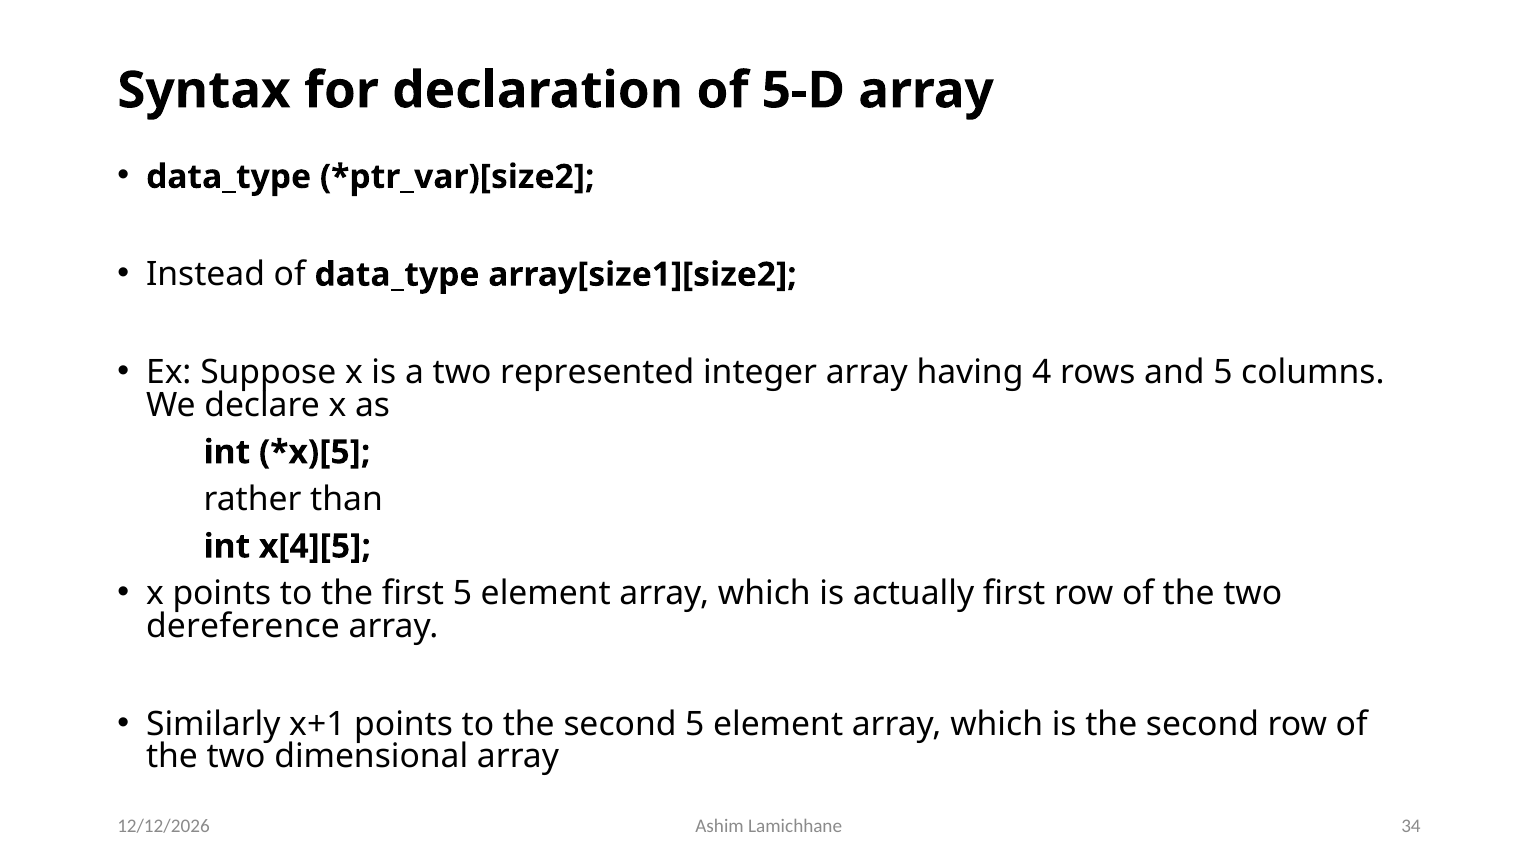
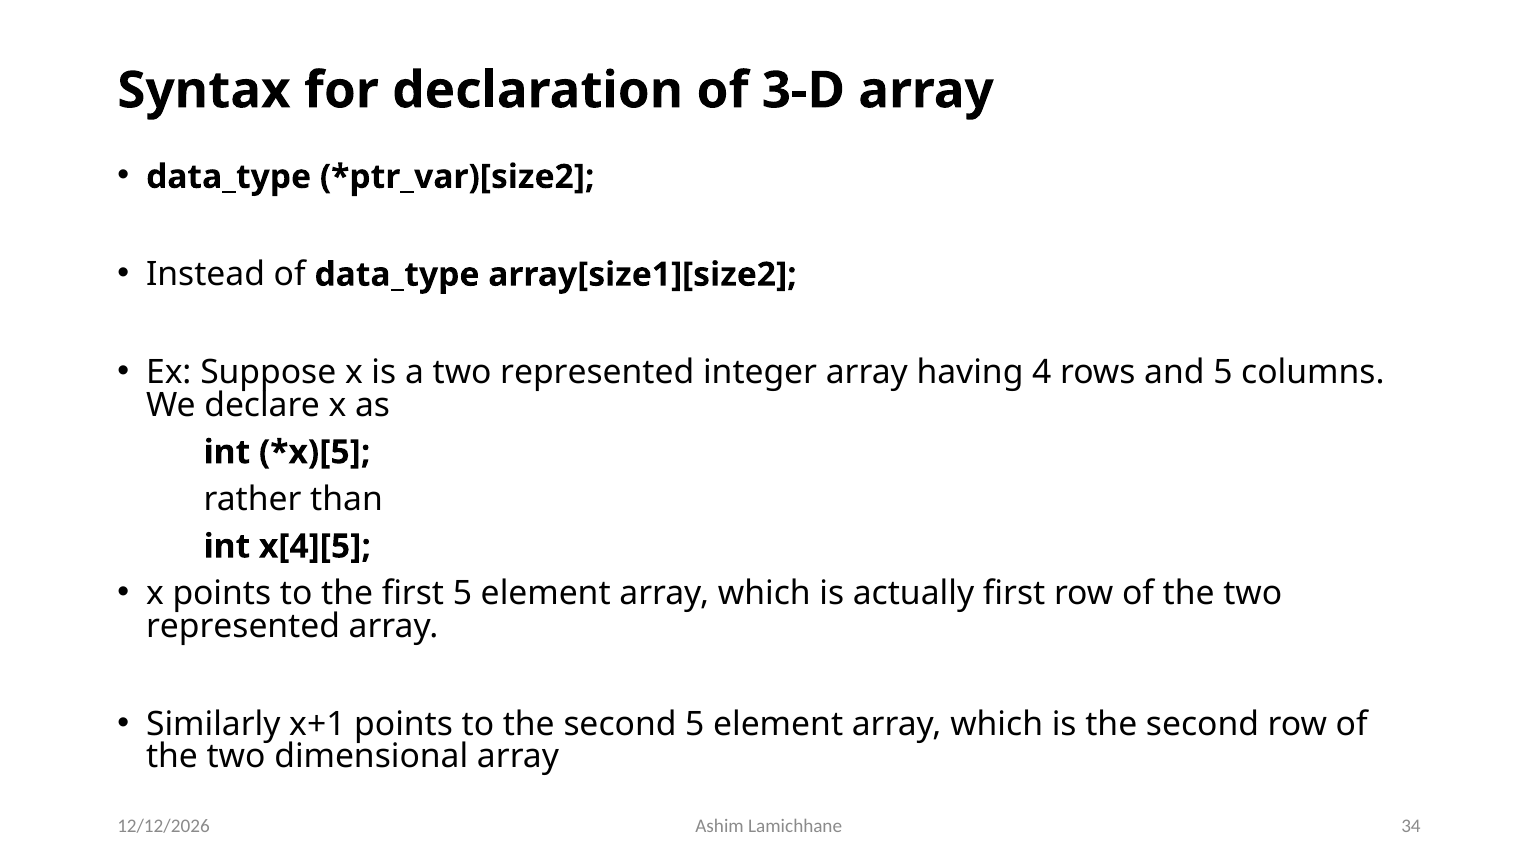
5-D: 5-D -> 3-D
dereference at (243, 626): dereference -> represented
